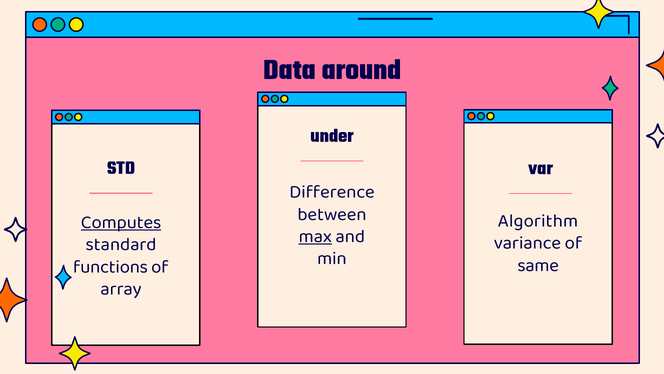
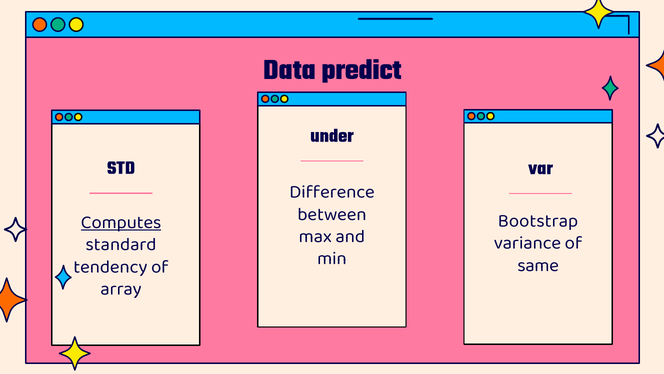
around: around -> predict
Algorithm: Algorithm -> Bootstrap
max underline: present -> none
functions: functions -> tendency
